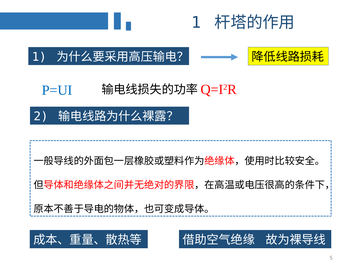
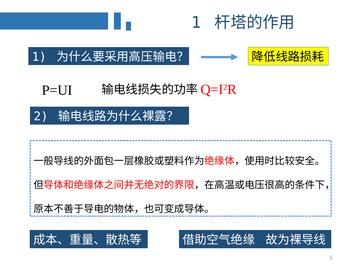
P=UI colour: blue -> black
